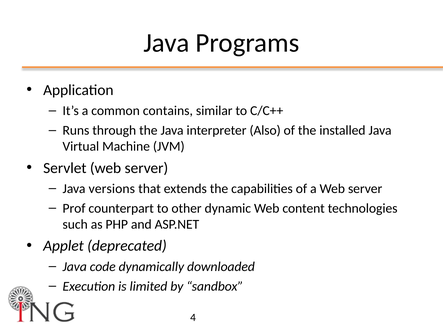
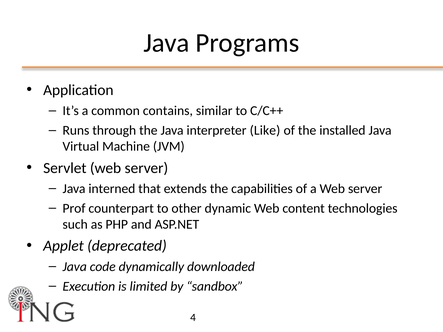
Also: Also -> Like
versions: versions -> interned
